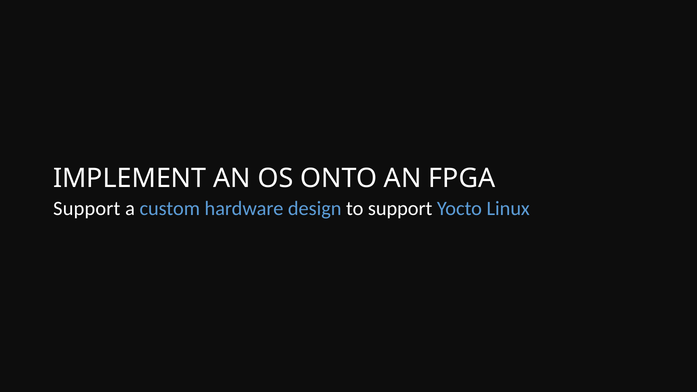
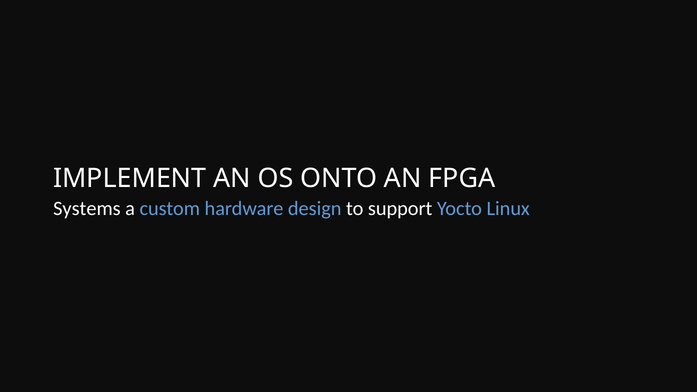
Support at (87, 209): Support -> Systems
